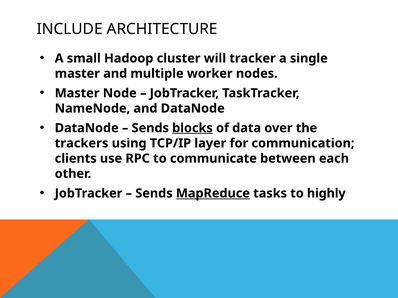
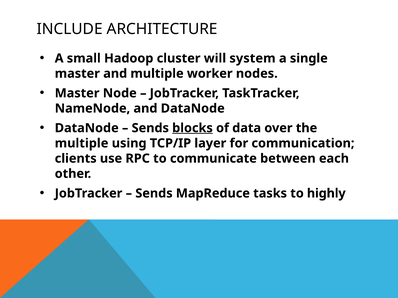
tracker: tracker -> system
trackers at (82, 143): trackers -> multiple
MapReduce underline: present -> none
